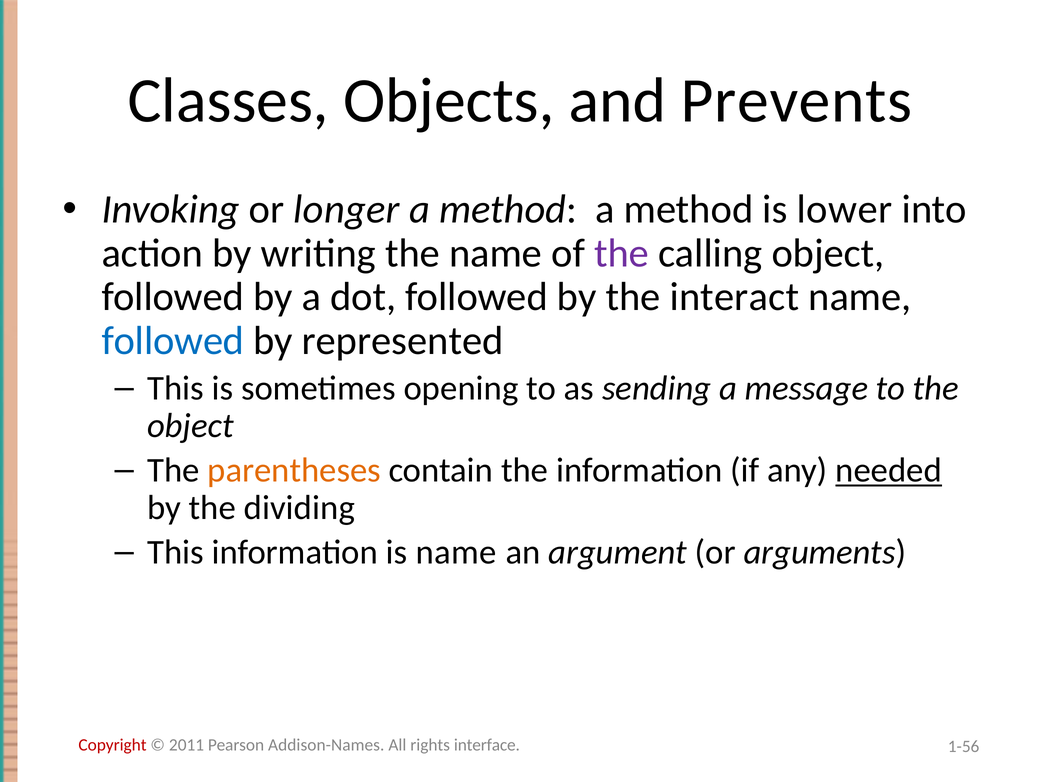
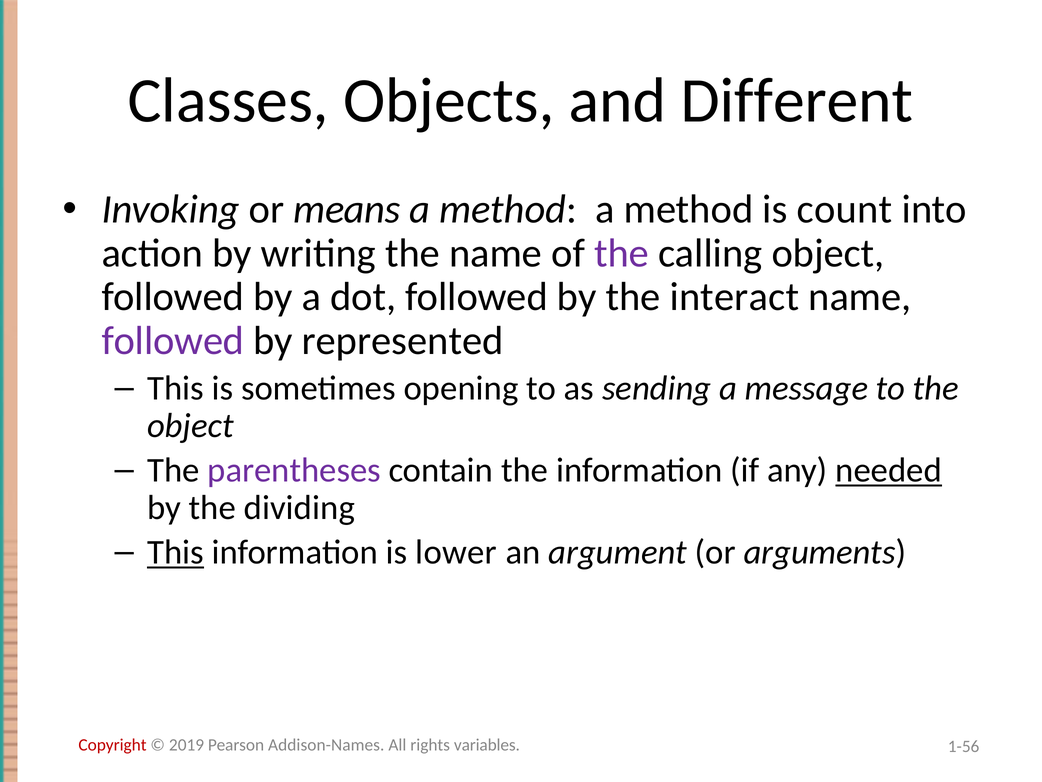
Prevents: Prevents -> Different
longer: longer -> means
lower: lower -> count
followed at (173, 341) colour: blue -> purple
parentheses colour: orange -> purple
This at (176, 552) underline: none -> present
is name: name -> lower
2011: 2011 -> 2019
interface: interface -> variables
